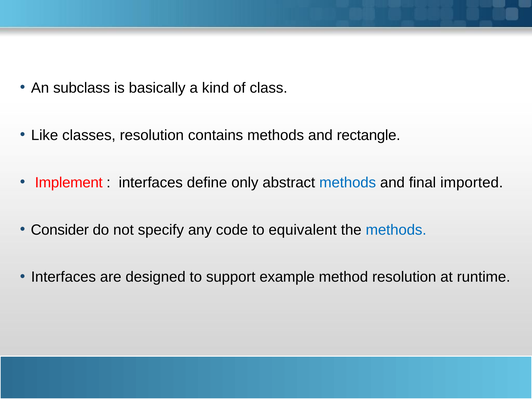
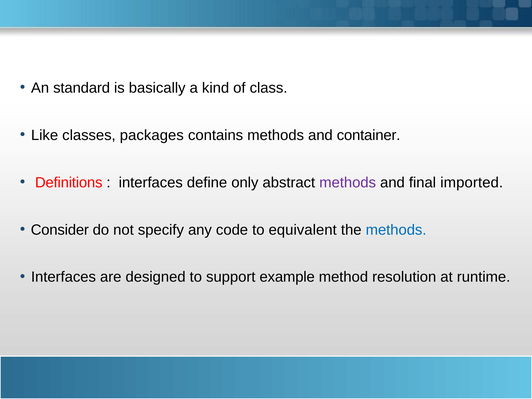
subclass: subclass -> standard
classes resolution: resolution -> packages
rectangle: rectangle -> container
Implement: Implement -> Definitions
methods at (348, 183) colour: blue -> purple
